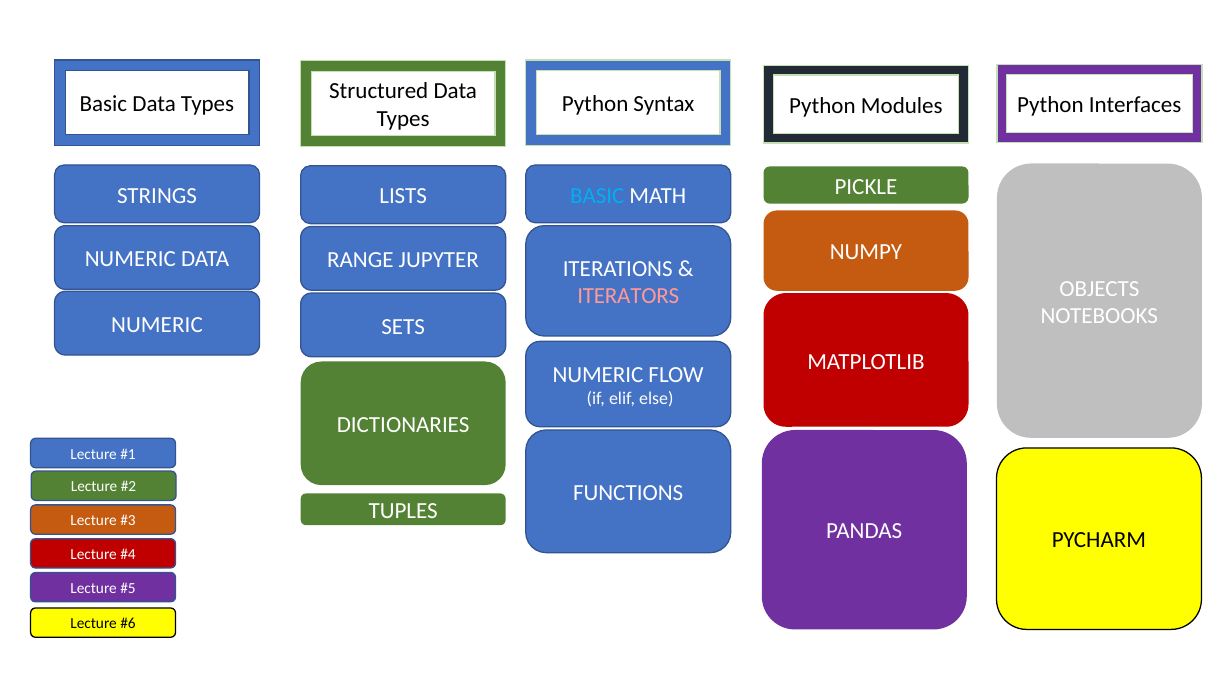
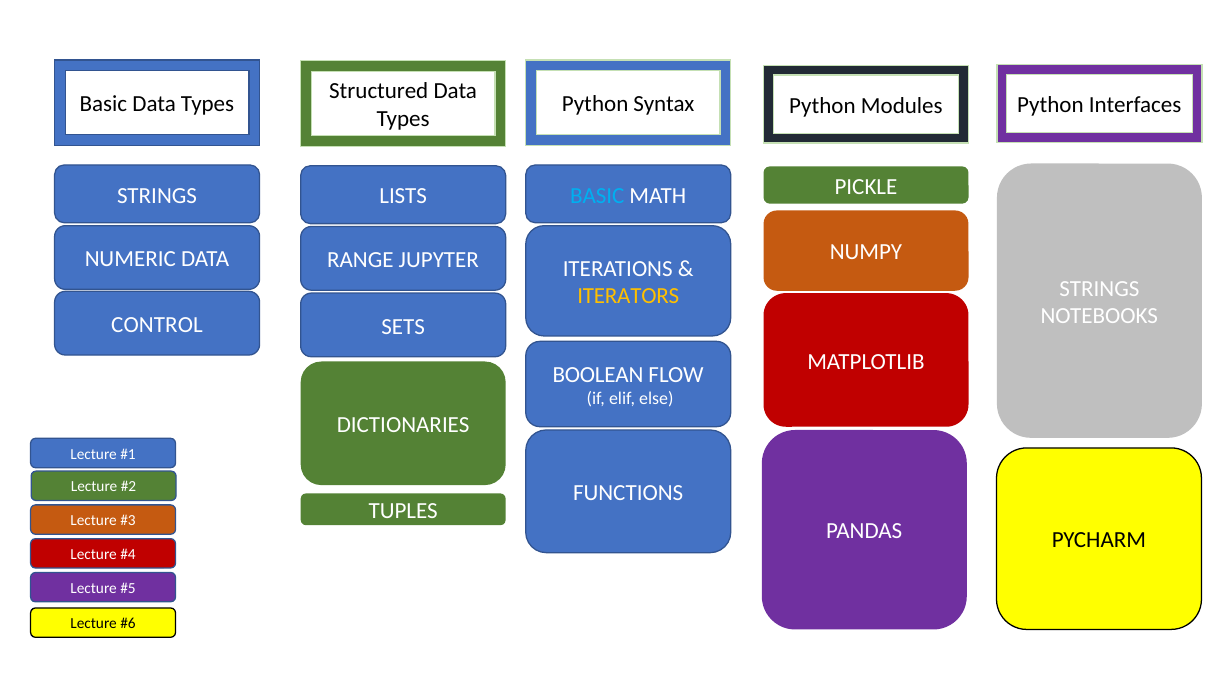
OBJECTS at (1099, 289): OBJECTS -> STRINGS
ITERATORS colour: pink -> yellow
NUMERIC at (157, 325): NUMERIC -> CONTROL
NUMERIC at (598, 375): NUMERIC -> BOOLEAN
